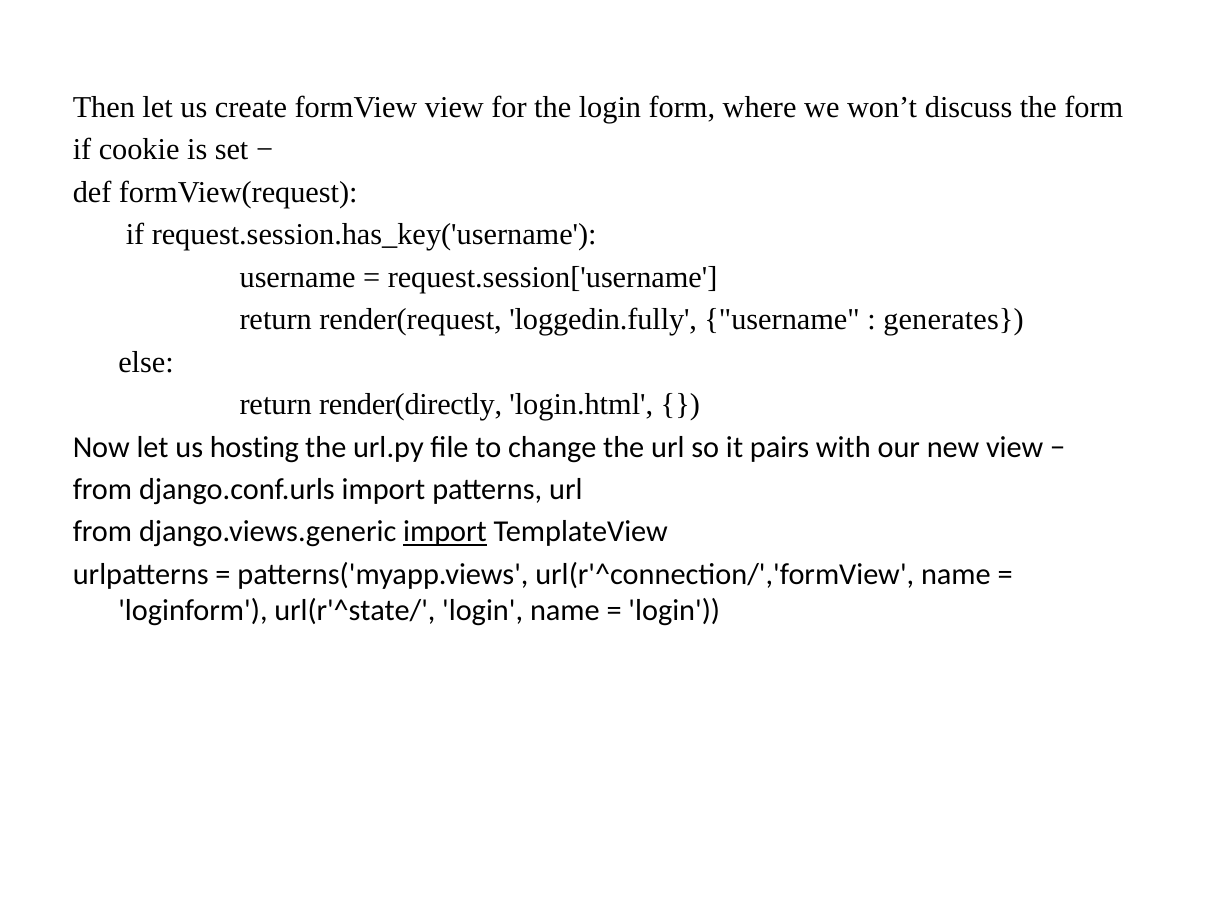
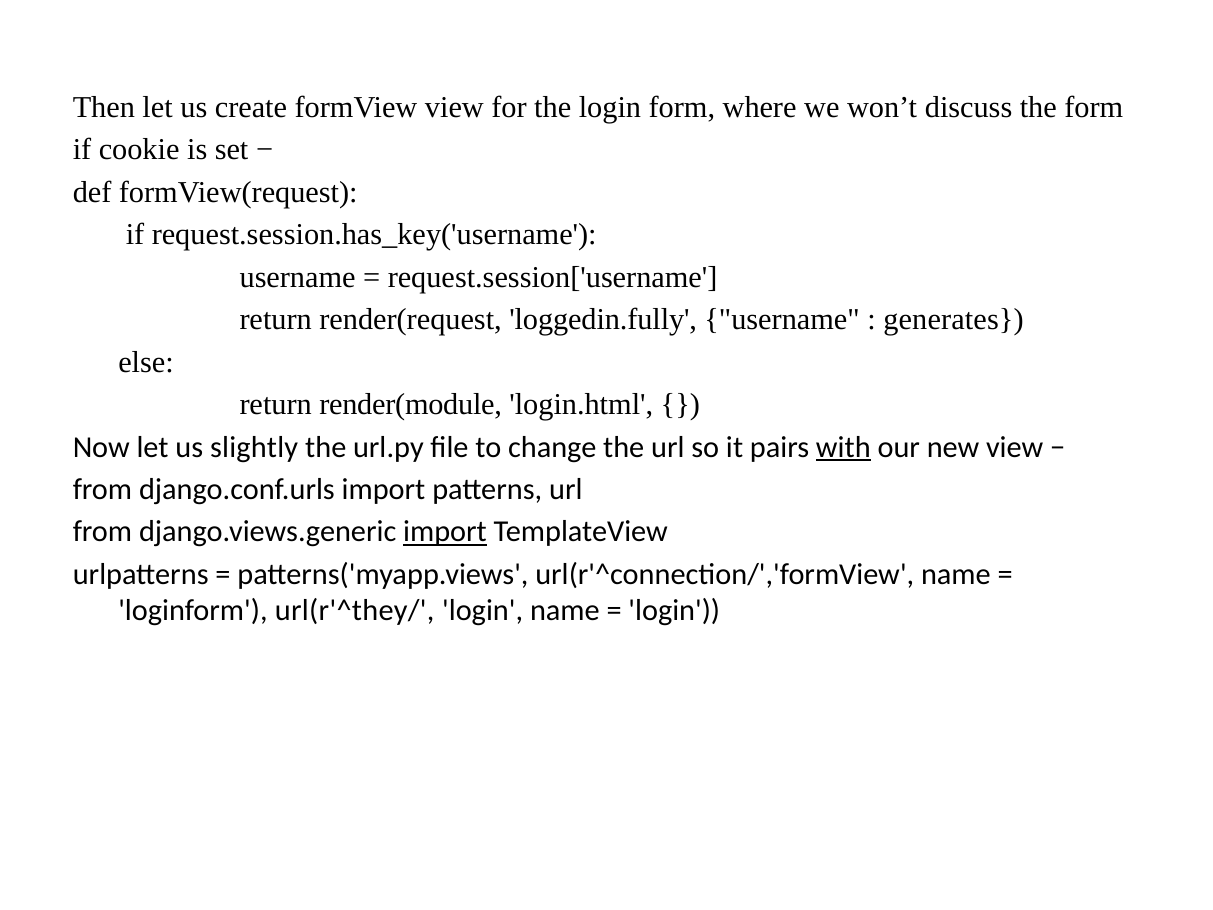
render(directly: render(directly -> render(module
hosting: hosting -> slightly
with underline: none -> present
url(r'^state/: url(r'^state/ -> url(r'^they/
